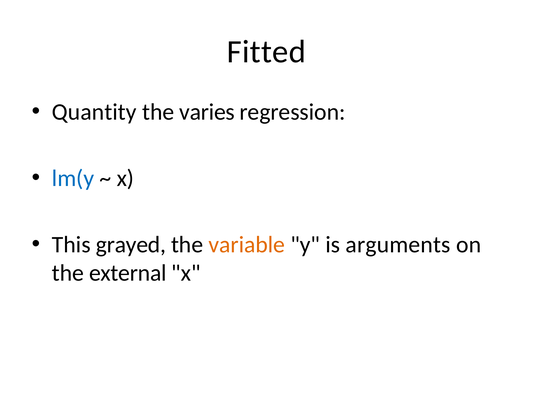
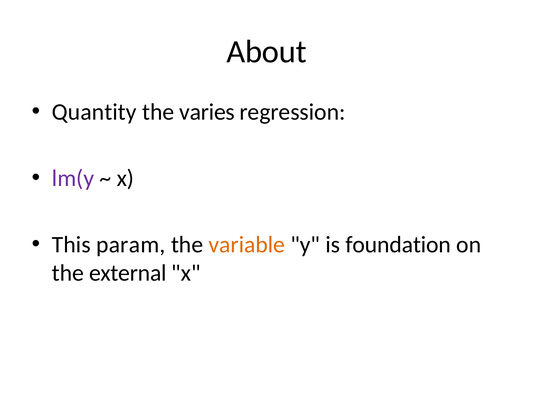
Fitted: Fitted -> About
lm(y colour: blue -> purple
grayed: grayed -> param
arguments: arguments -> foundation
